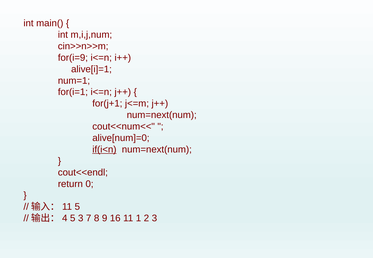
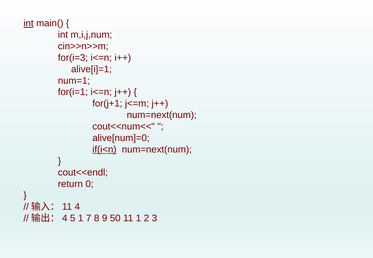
int at (28, 23) underline: none -> present
for(i=9: for(i=9 -> for(i=3
5 at (77, 207): 5 -> 4
5 3: 3 -> 1
16: 16 -> 50
